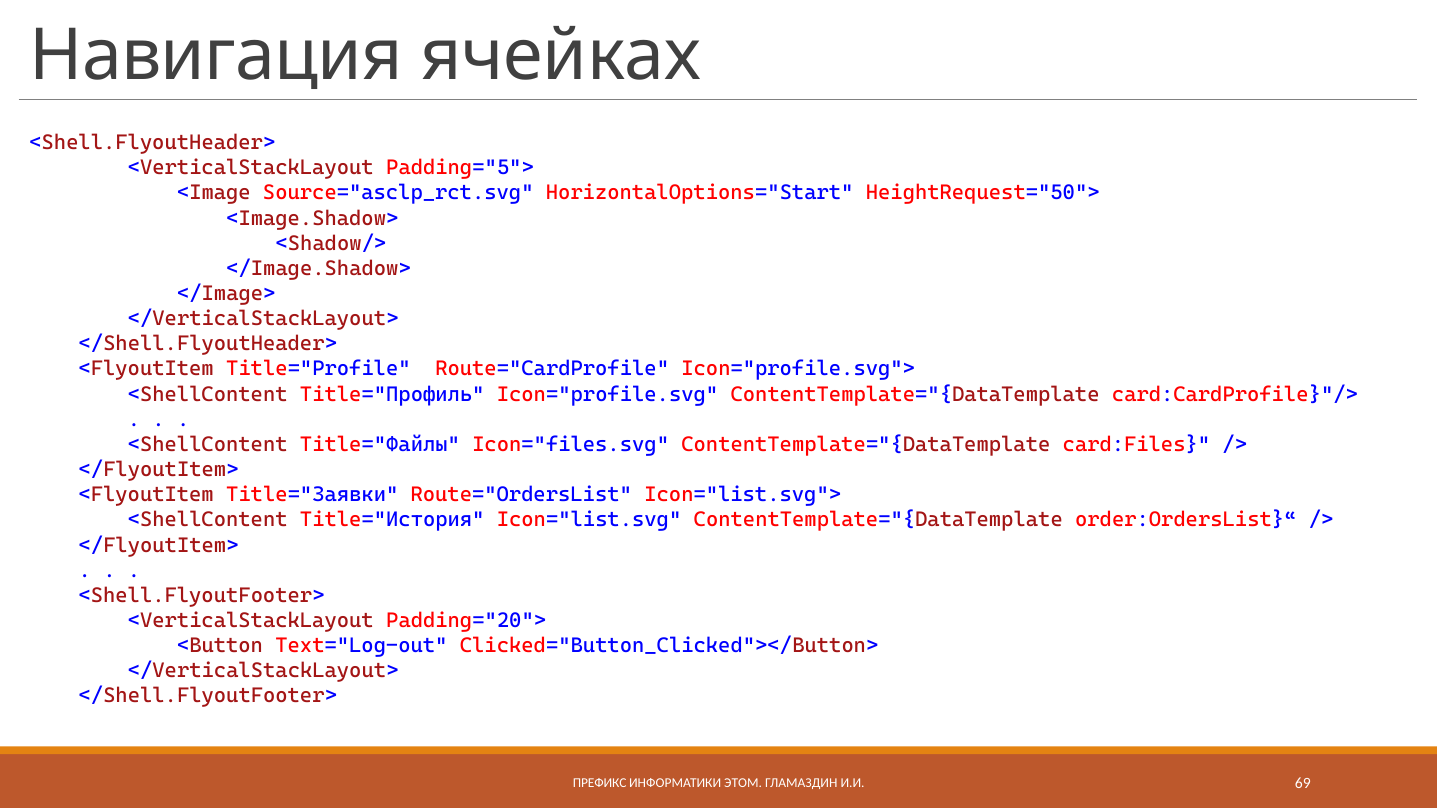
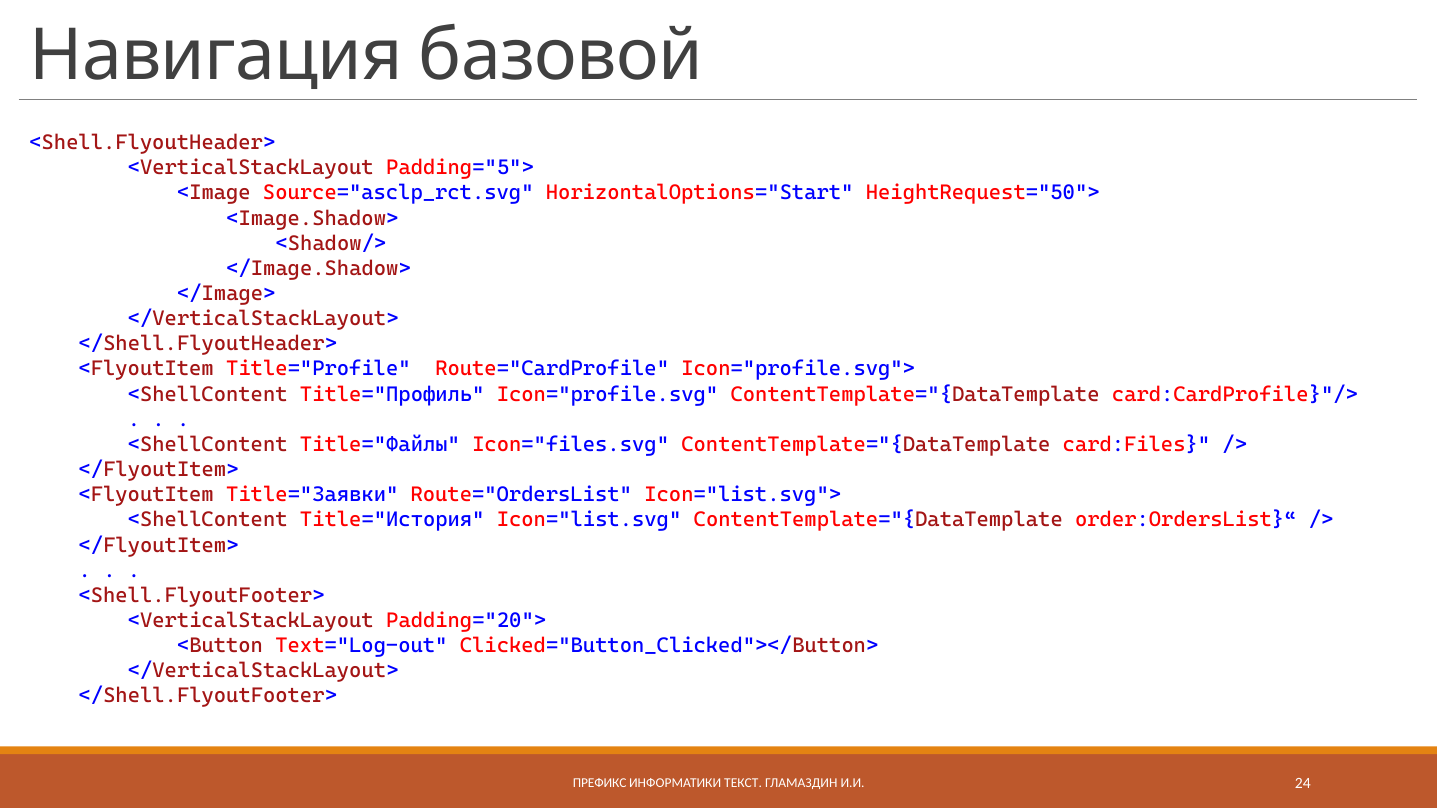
ячейках: ячейках -> базовой
ЭТОМ: ЭТОМ -> ТЕКСТ
69: 69 -> 24
